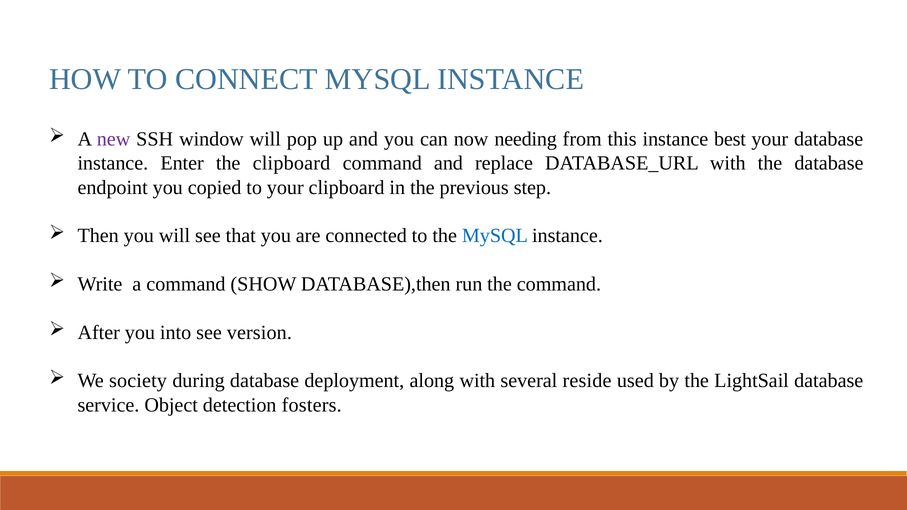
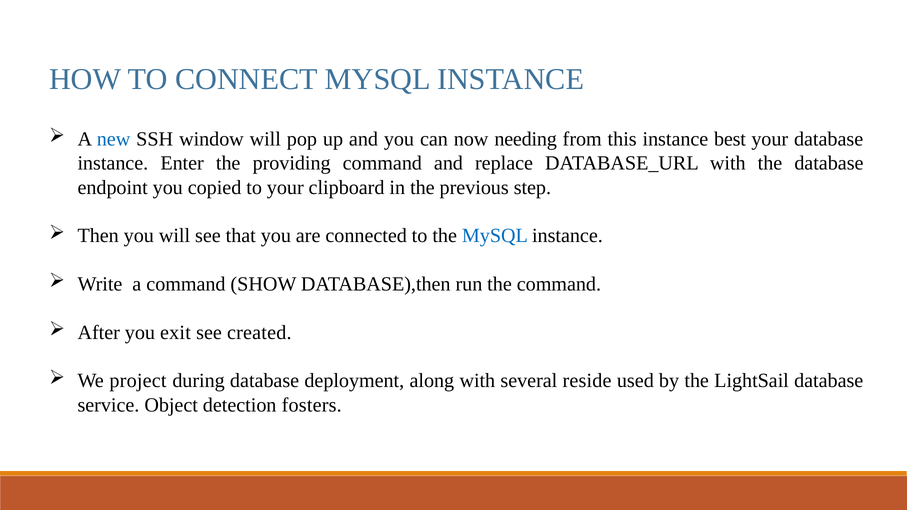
new colour: purple -> blue
the clipboard: clipboard -> providing
into: into -> exit
version: version -> created
society: society -> project
